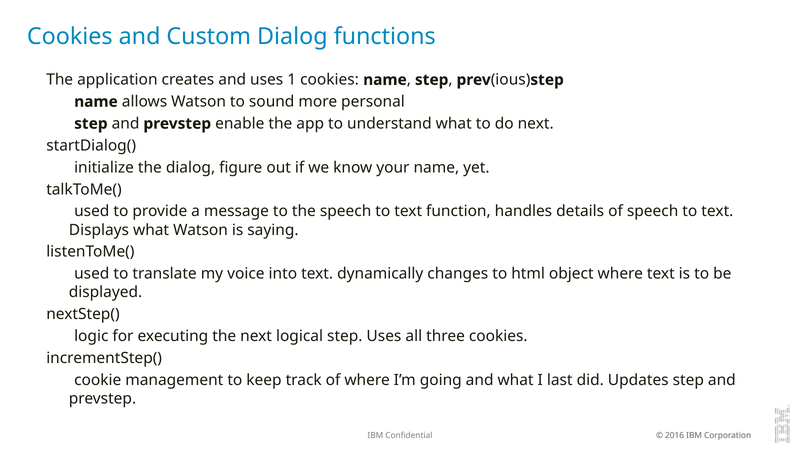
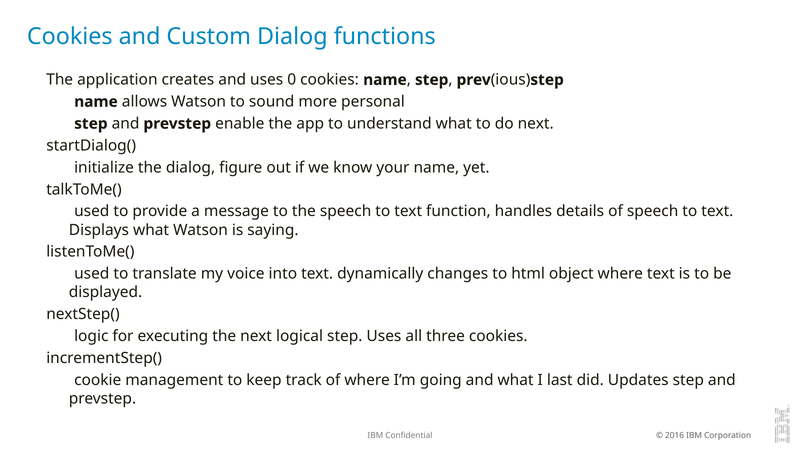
1: 1 -> 0
